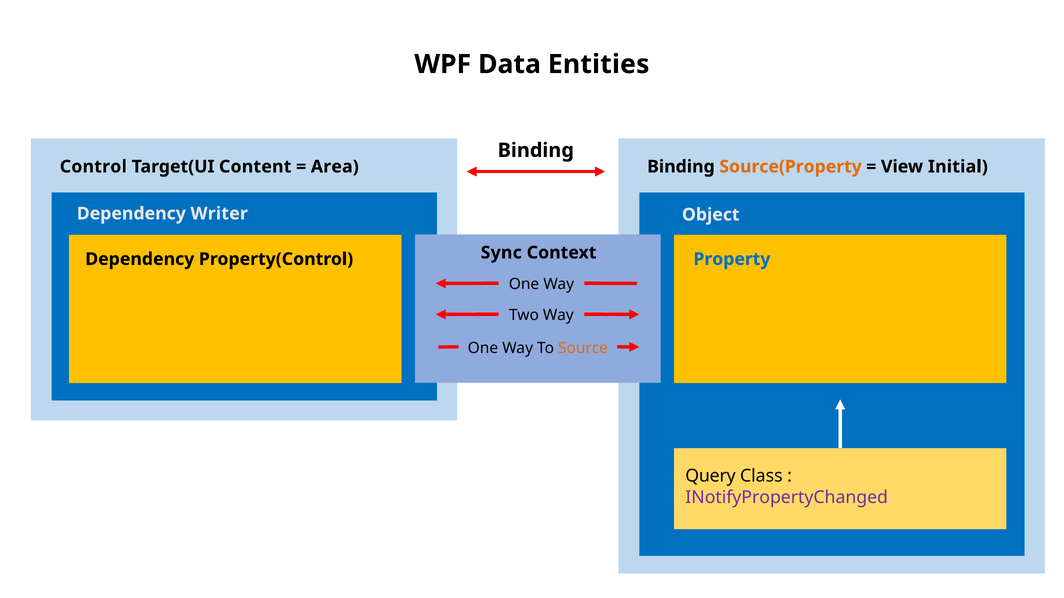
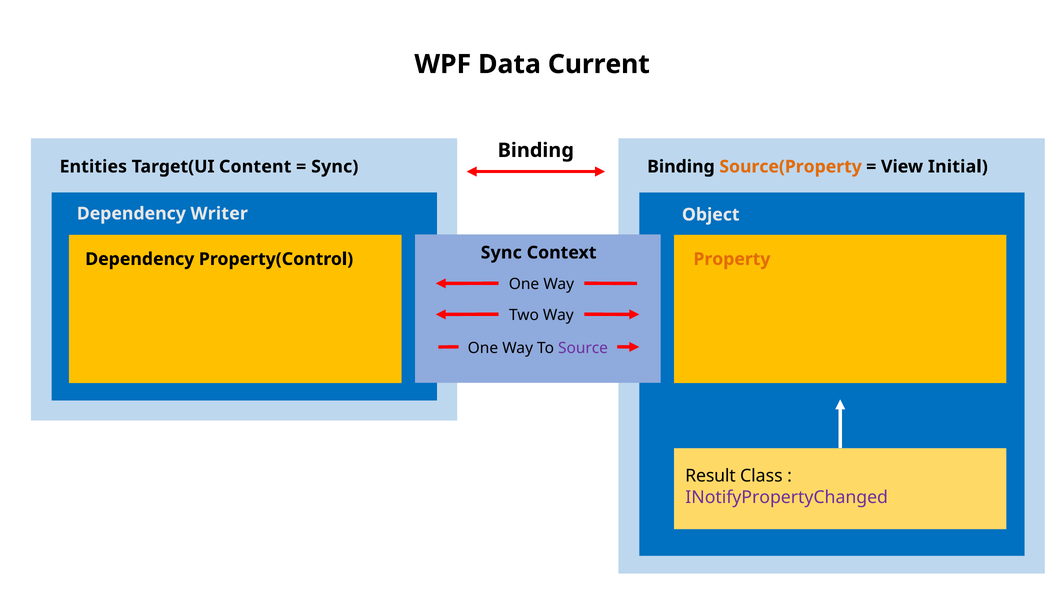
Entities: Entities -> Current
Control: Control -> Entities
Area at (335, 167): Area -> Sync
Property colour: blue -> orange
Source colour: orange -> purple
Query: Query -> Result
